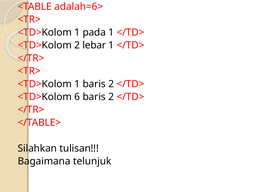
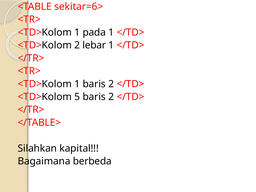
adalah=6>: adalah=6> -> sekitar=6>
6: 6 -> 5
tulisan: tulisan -> kapital
telunjuk: telunjuk -> berbeda
